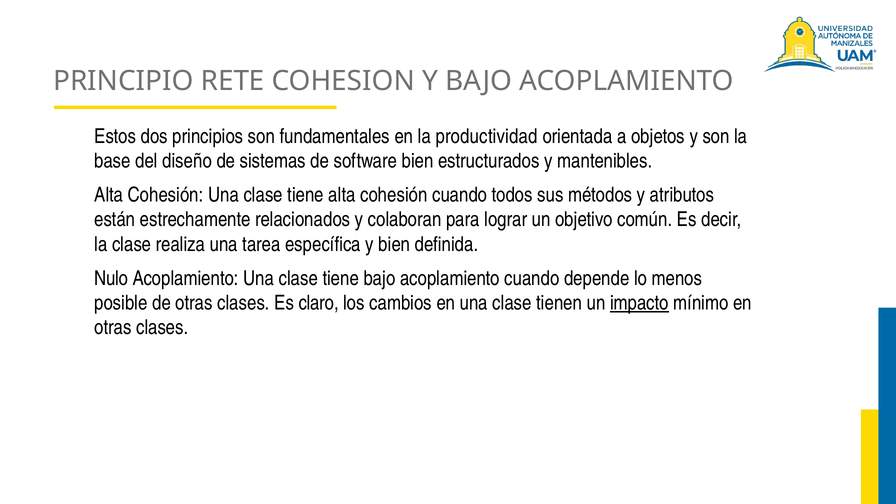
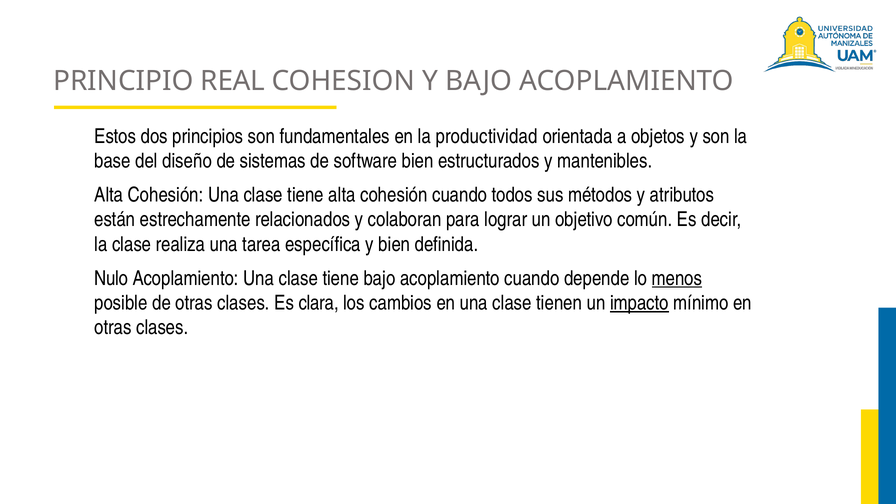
RETE: RETE -> REAL
menos underline: none -> present
claro: claro -> clara
